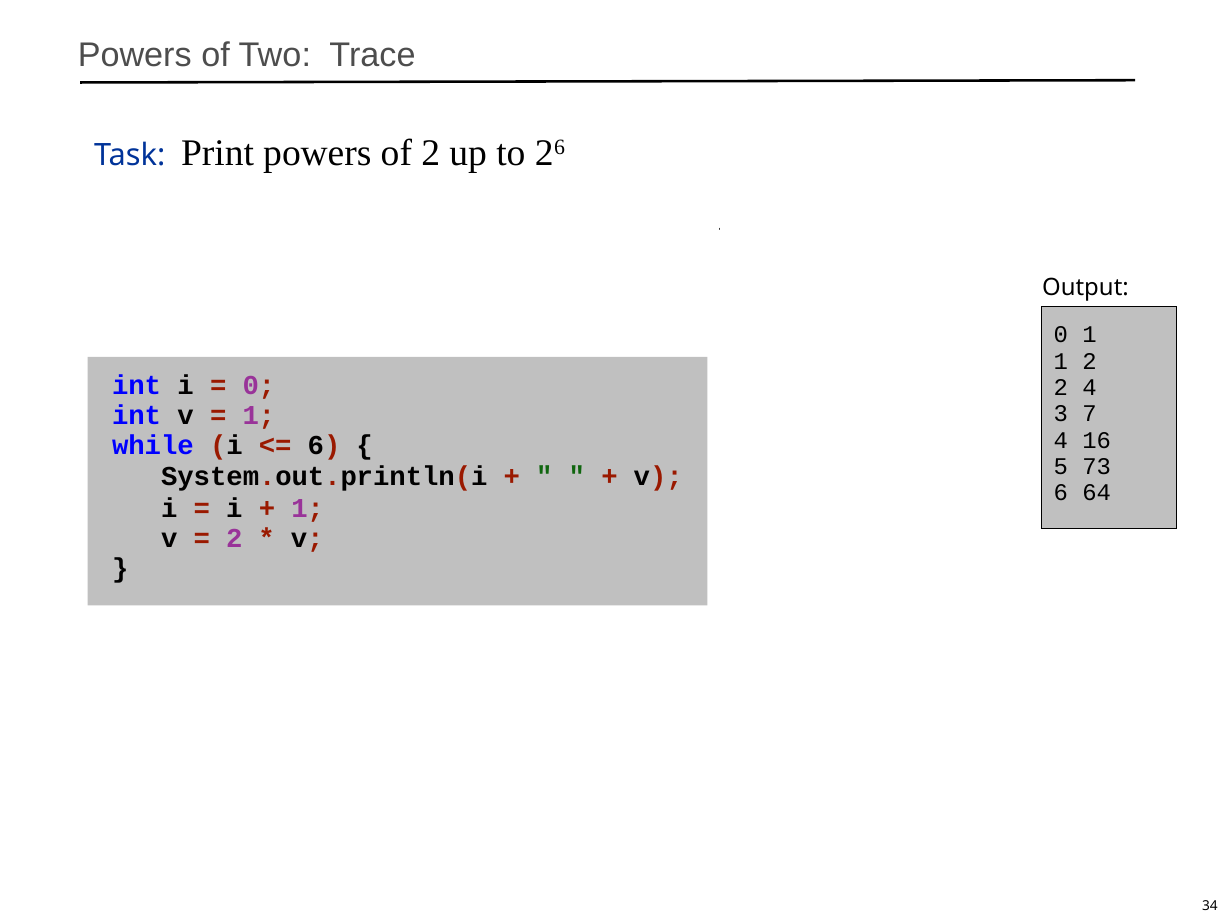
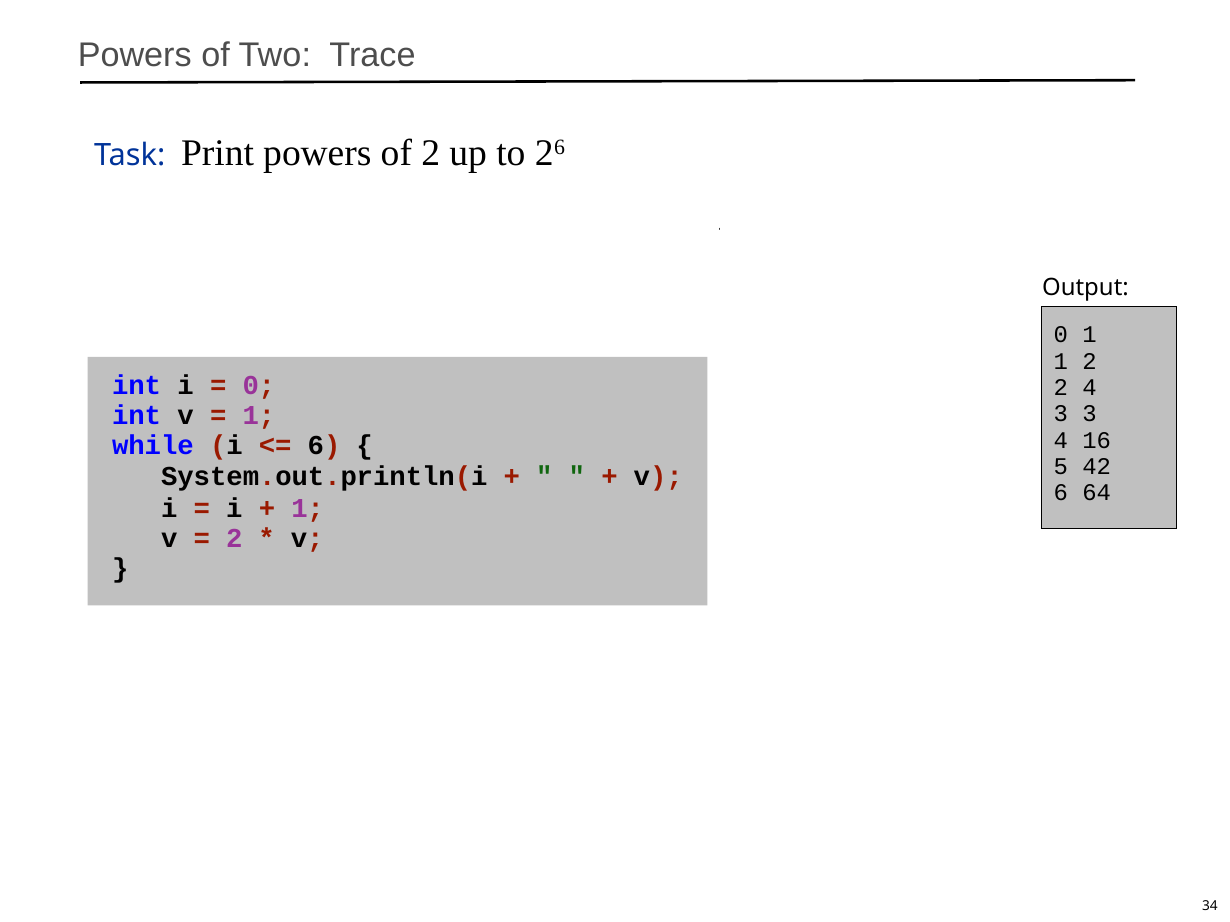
3 7: 7 -> 3
73: 73 -> 42
